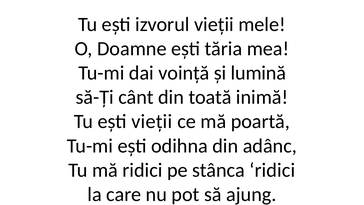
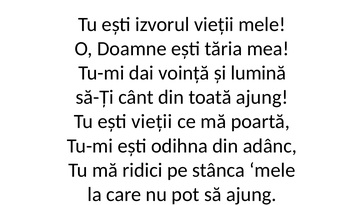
toată inimă: inimă -> ajung
stânca ridici: ridici -> mele
